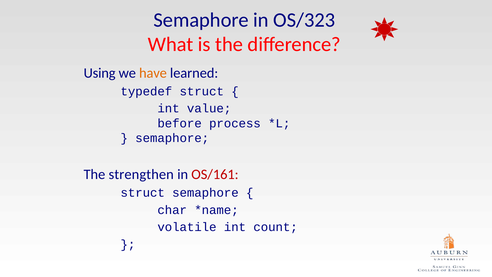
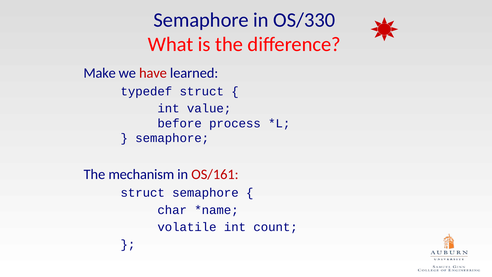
OS/323: OS/323 -> OS/330
Using: Using -> Make
have colour: orange -> red
strengthen: strengthen -> mechanism
